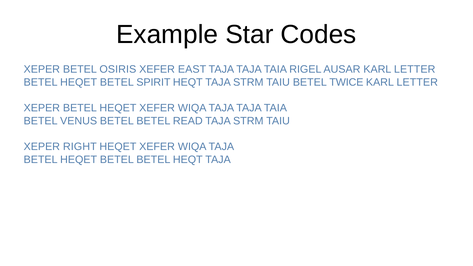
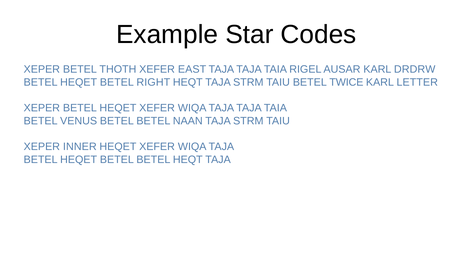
OSIRIS: OSIRIS -> THOTH
AUSAR KARL LETTER: LETTER -> DRDRW
SPIRIT: SPIRIT -> RIGHT
READ: READ -> NAAN
RIGHT: RIGHT -> INNER
